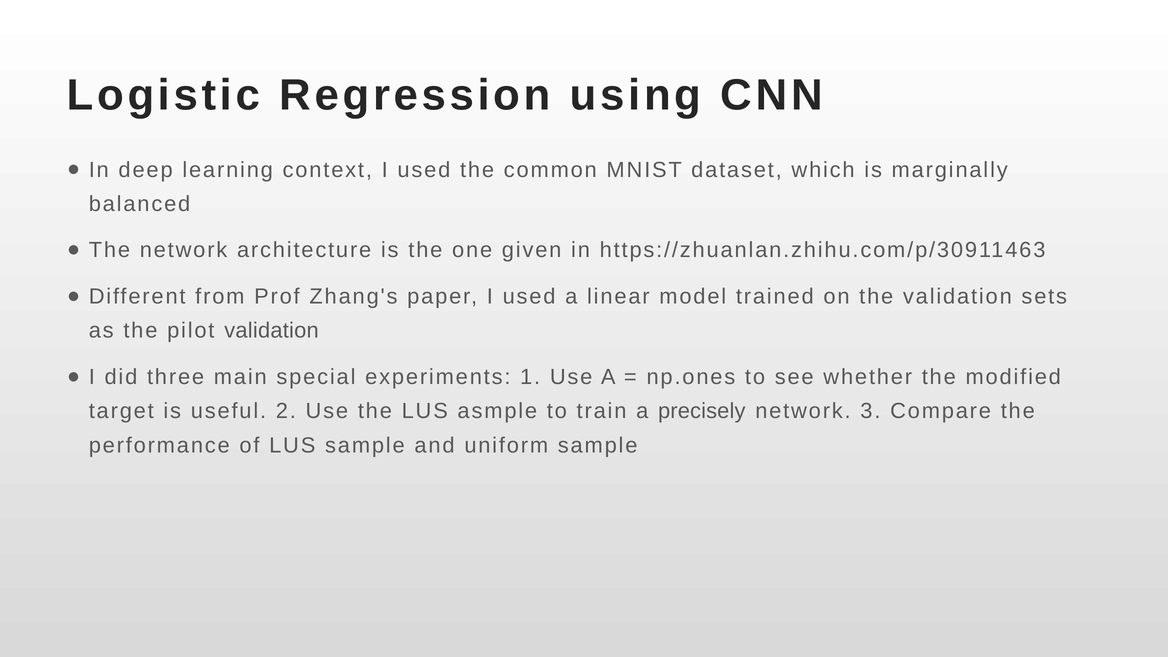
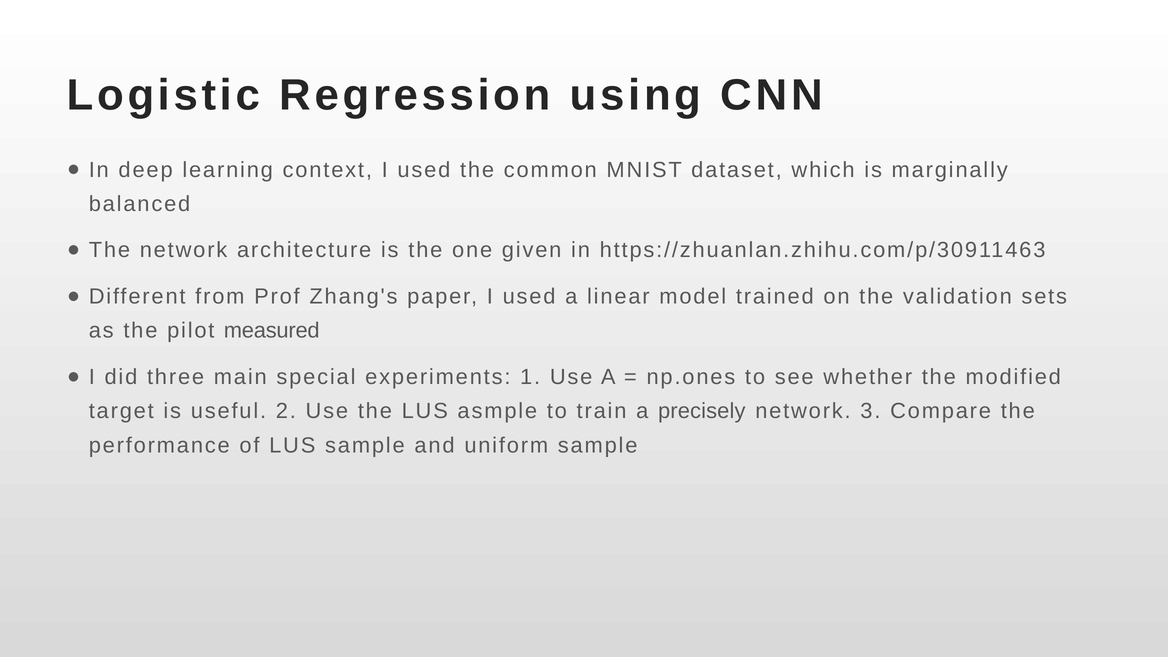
pilot validation: validation -> measured
